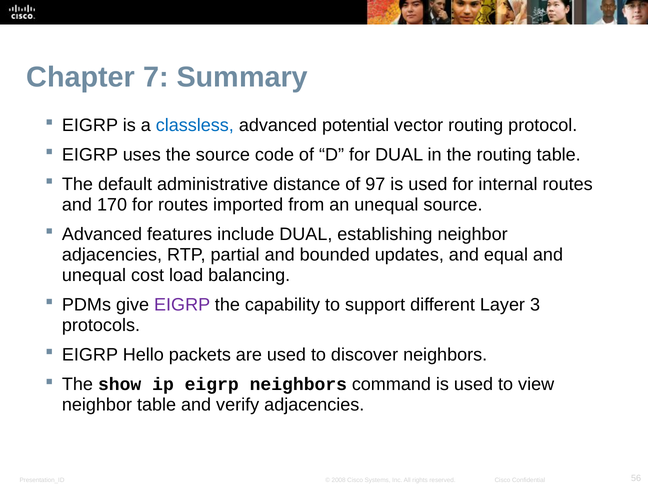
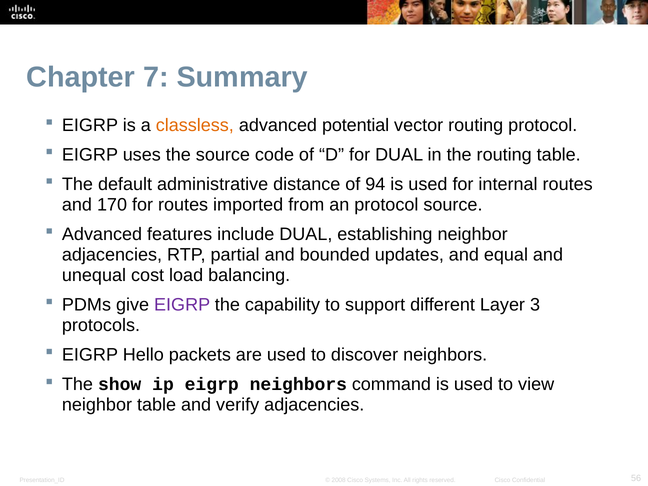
classless colour: blue -> orange
97: 97 -> 94
an unequal: unequal -> protocol
